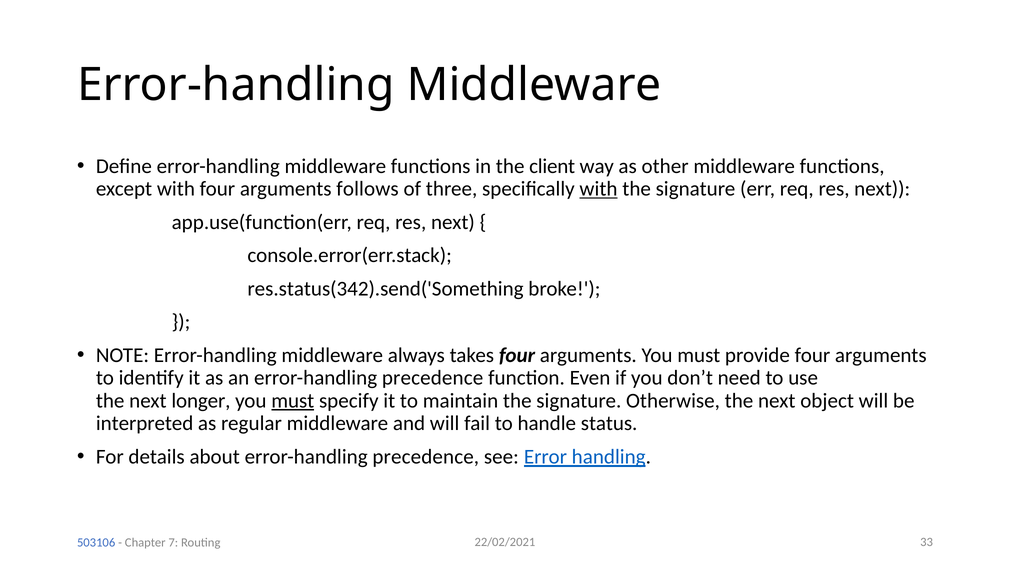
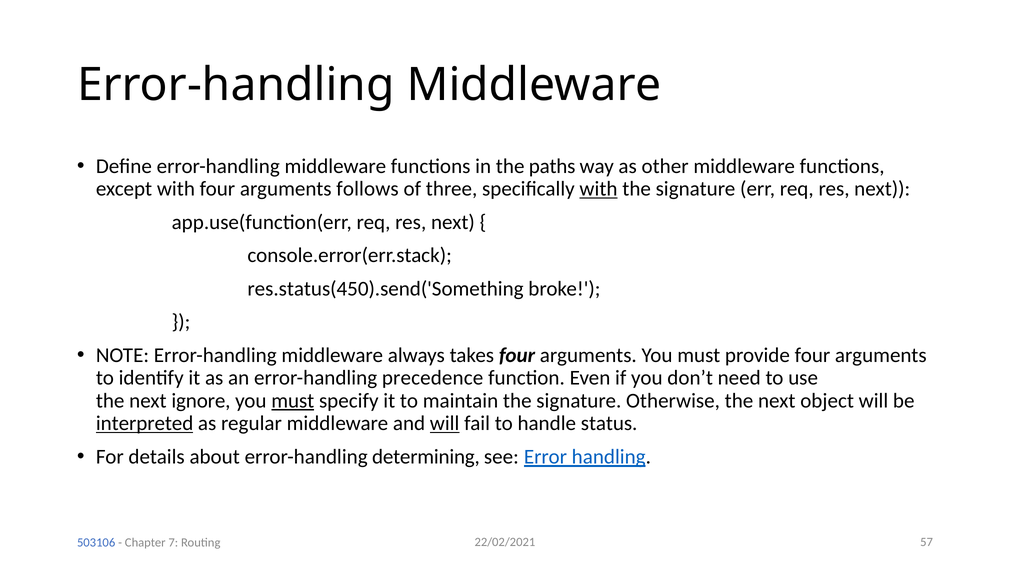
client: client -> paths
res.status(342).send('Something: res.status(342).send('Something -> res.status(450).send('Something
longer: longer -> ignore
interpreted underline: none -> present
will at (445, 423) underline: none -> present
about error-handling precedence: precedence -> determining
33: 33 -> 57
